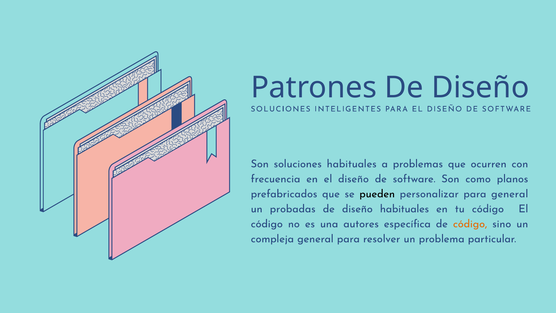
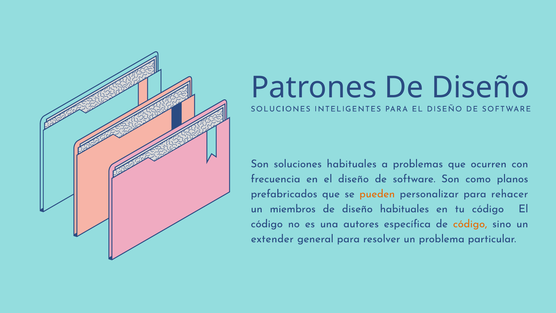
pueden colour: black -> orange
para general: general -> rehacer
probadas: probadas -> miembros
compleja: compleja -> extender
